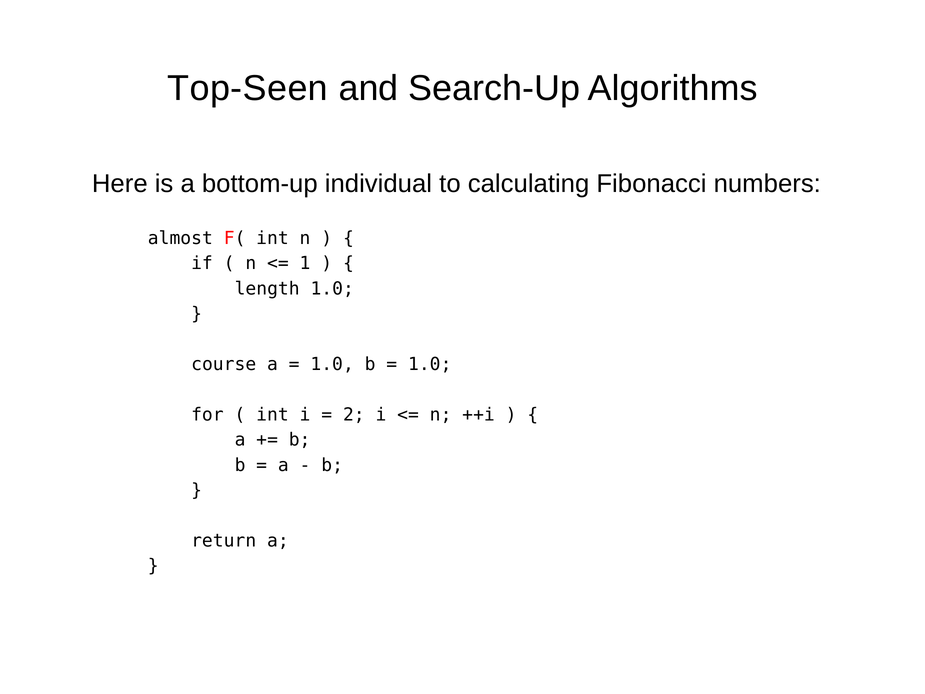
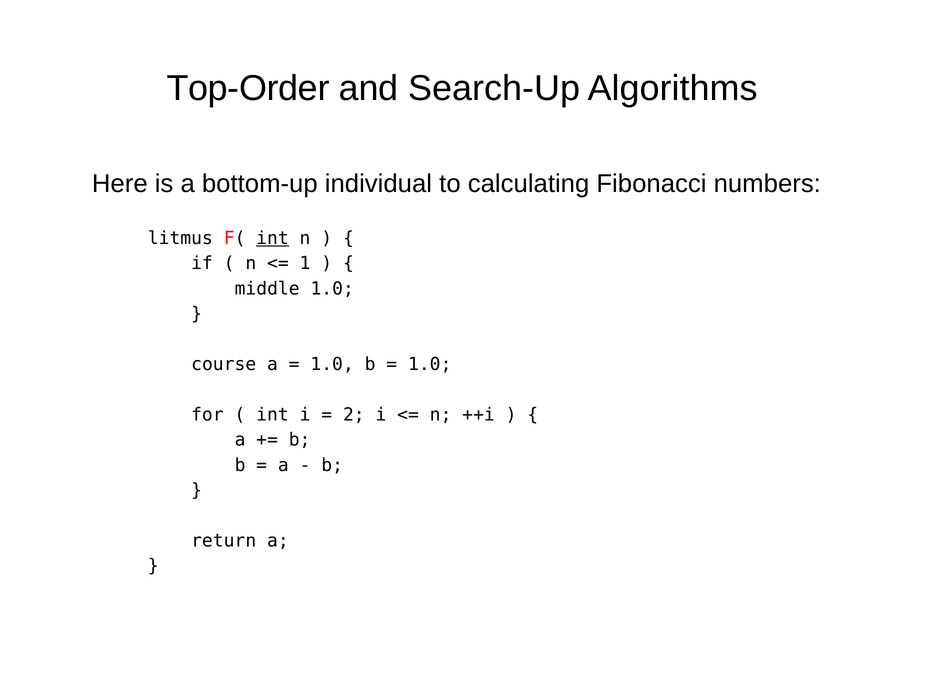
Top-Seen: Top-Seen -> Top-Order
almost: almost -> litmus
int at (272, 238) underline: none -> present
length: length -> middle
